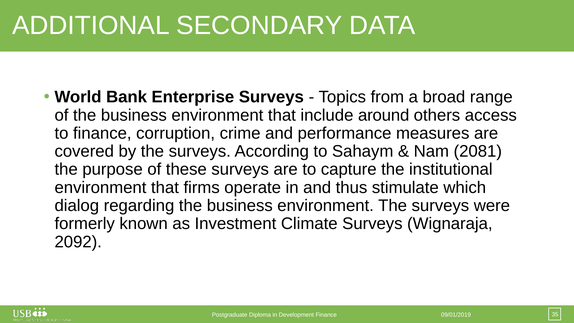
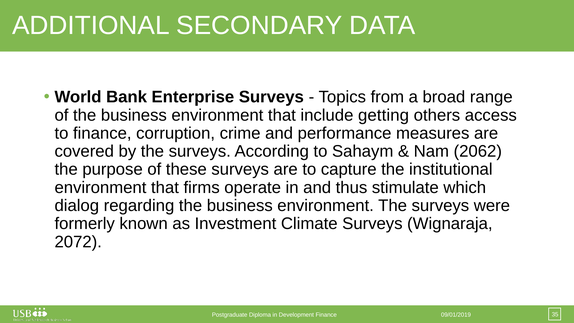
around: around -> getting
2081: 2081 -> 2062
2092: 2092 -> 2072
